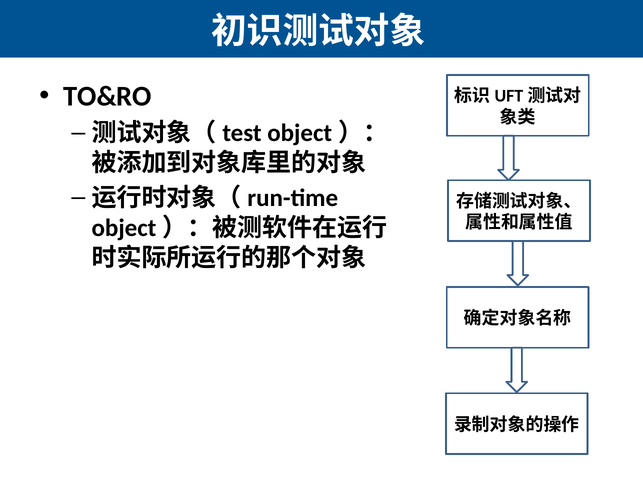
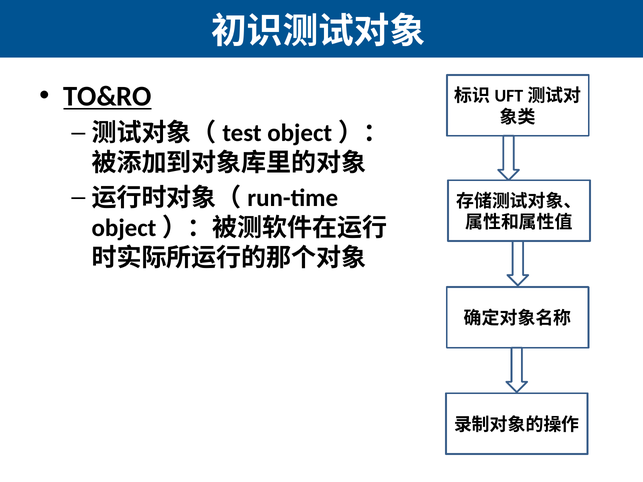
TO&RO underline: none -> present
